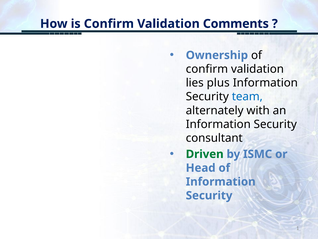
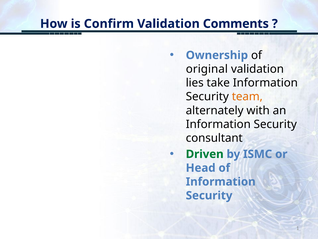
confirm at (207, 69): confirm -> original
plus: plus -> take
team colour: blue -> orange
